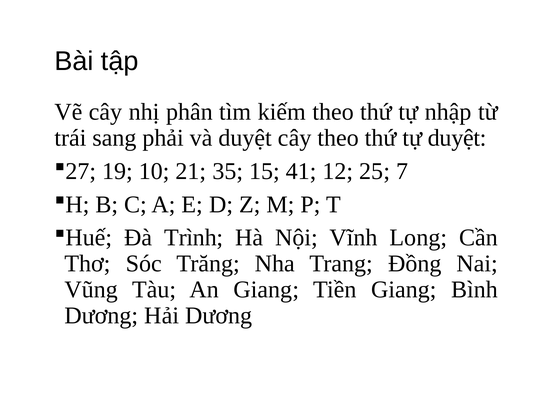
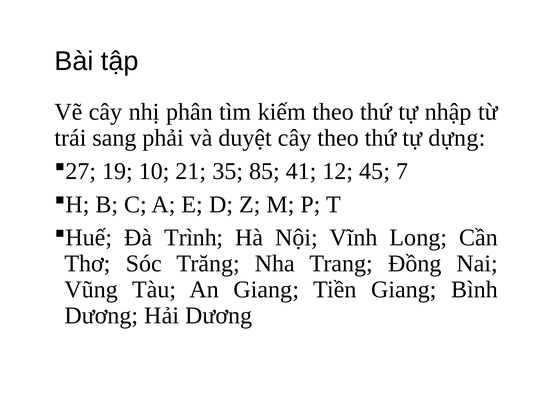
tự duyệt: duyệt -> dựng
35 15: 15 -> 85
25: 25 -> 45
